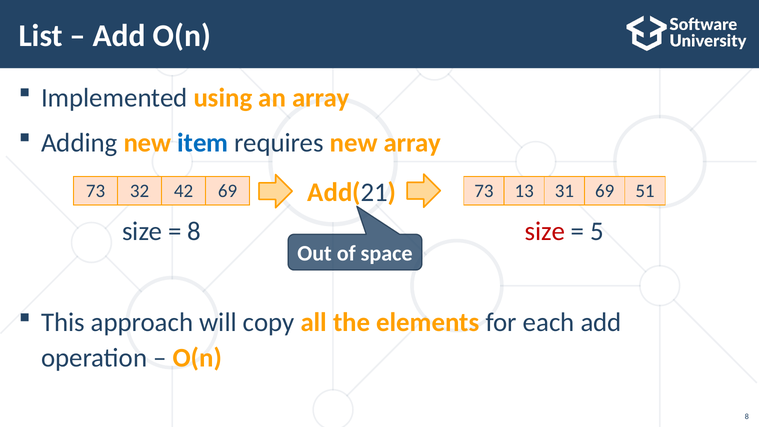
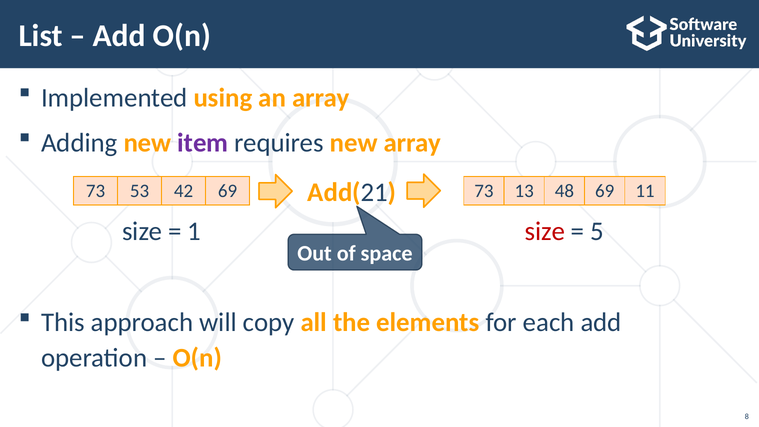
item colour: blue -> purple
32: 32 -> 53
31: 31 -> 48
51: 51 -> 11
8 at (194, 231): 8 -> 1
